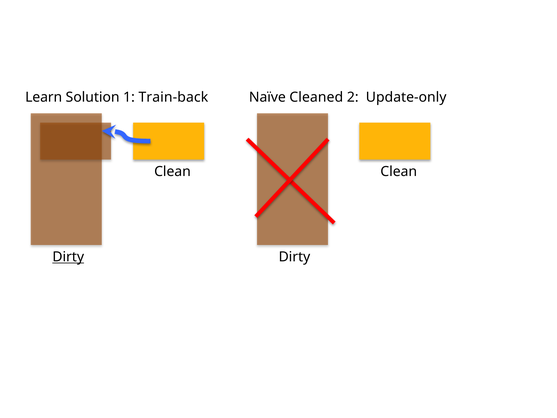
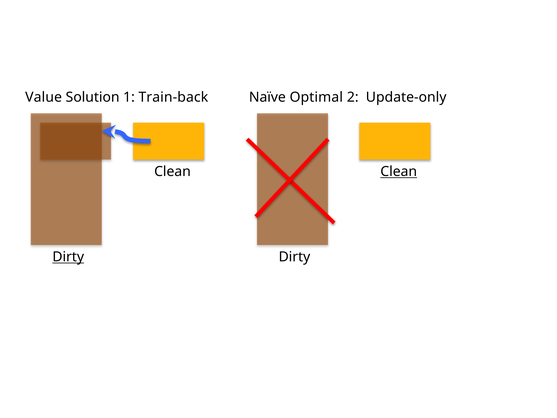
Learn: Learn -> Value
Cleaned: Cleaned -> Optimal
Clean at (399, 172) underline: none -> present
